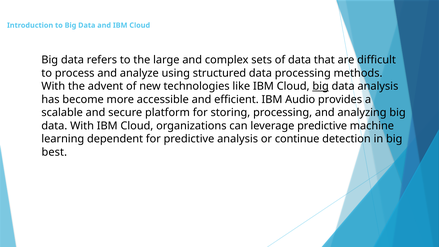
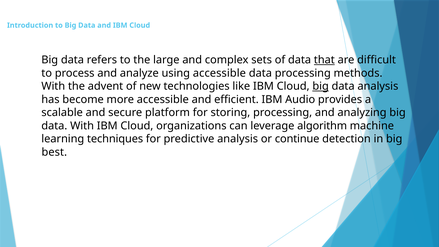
that underline: none -> present
using structured: structured -> accessible
leverage predictive: predictive -> algorithm
dependent: dependent -> techniques
